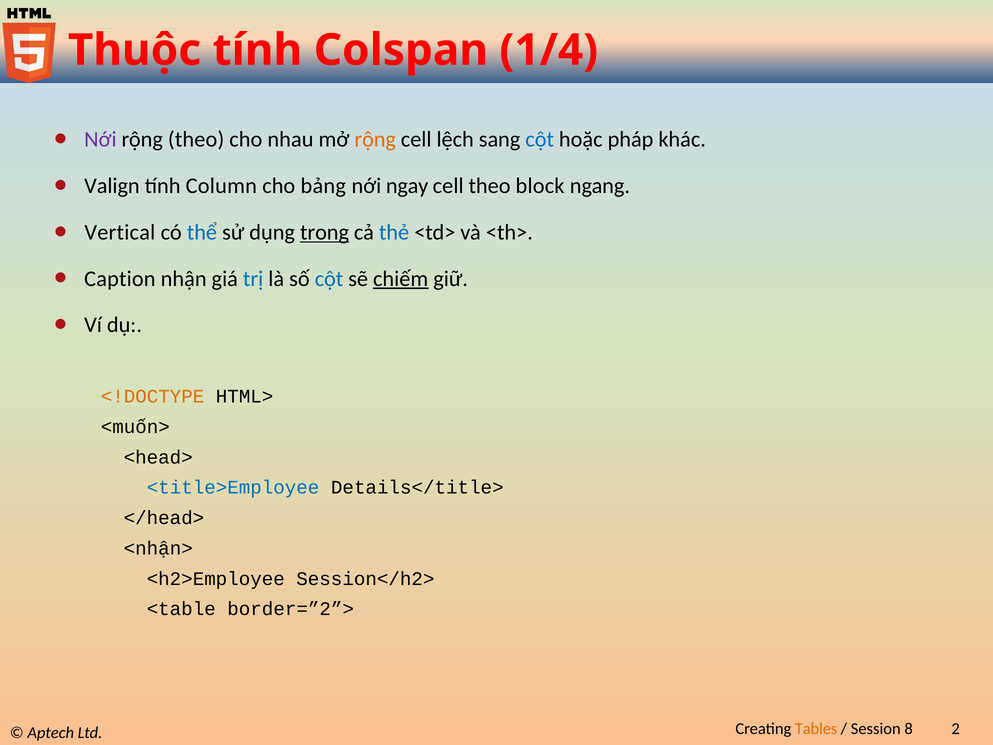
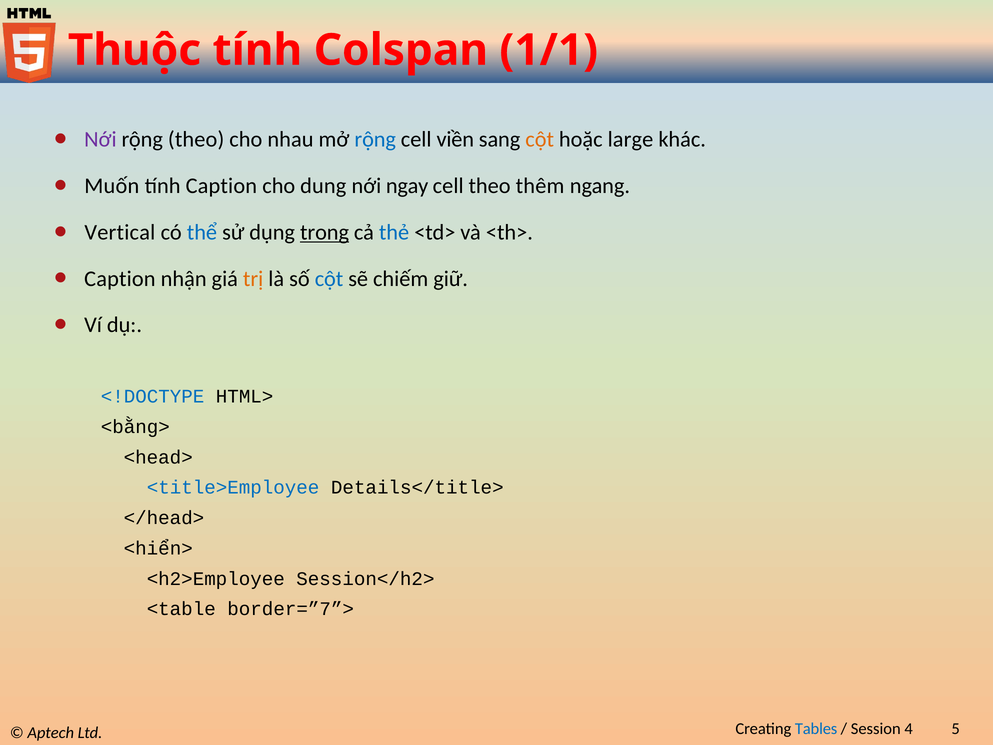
1/4: 1/4 -> 1/1
rộng at (375, 140) colour: orange -> blue
lệch: lệch -> viền
cột at (540, 140) colour: blue -> orange
pháp: pháp -> large
Valign: Valign -> Muốn
tính Column: Column -> Caption
bảng: bảng -> dung
block: block -> thêm
trị colour: blue -> orange
chiếm underline: present -> none
<!DOCTYPE colour: orange -> blue
<muốn>: <muốn> -> <bằng>
<nhận>: <nhận> -> <hiển>
border=”2”>: border=”2”> -> border=”7”>
Tables colour: orange -> blue
8: 8 -> 4
2: 2 -> 5
